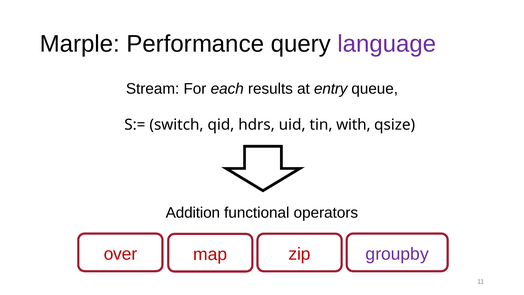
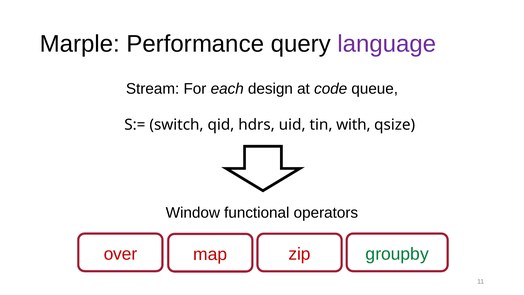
results: results -> design
entry: entry -> code
Addition: Addition -> Window
groupby colour: purple -> green
